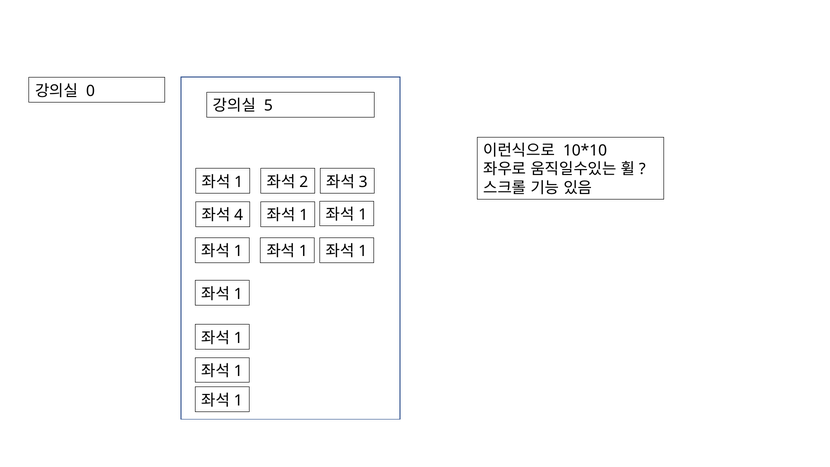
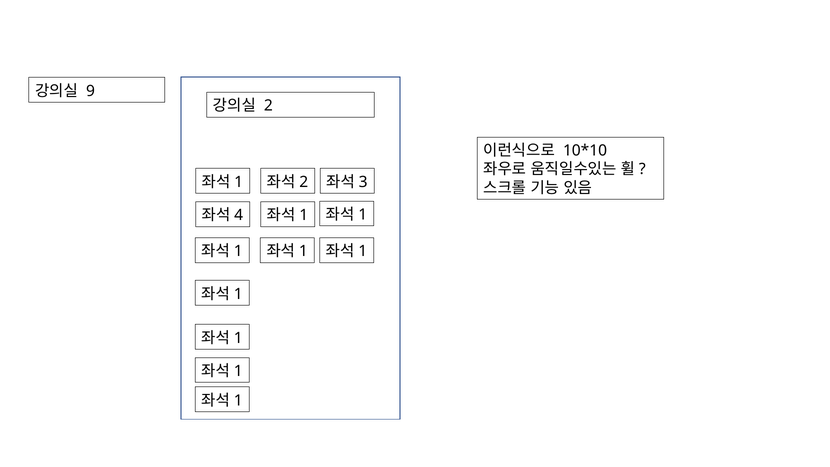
0: 0 -> 9
5: 5 -> 2
